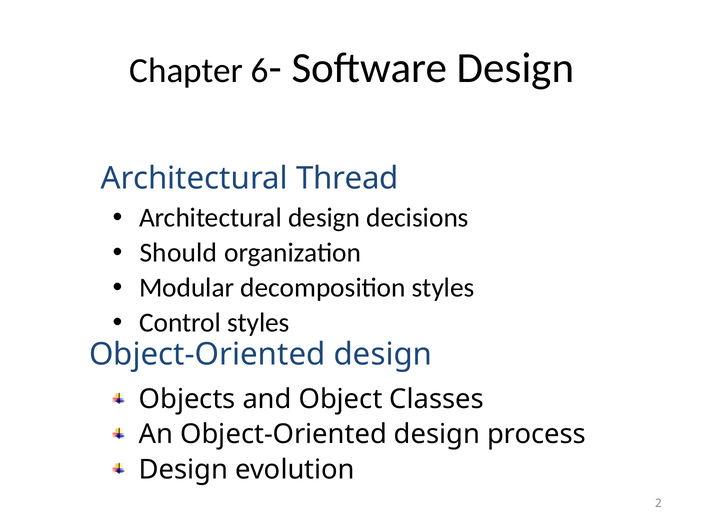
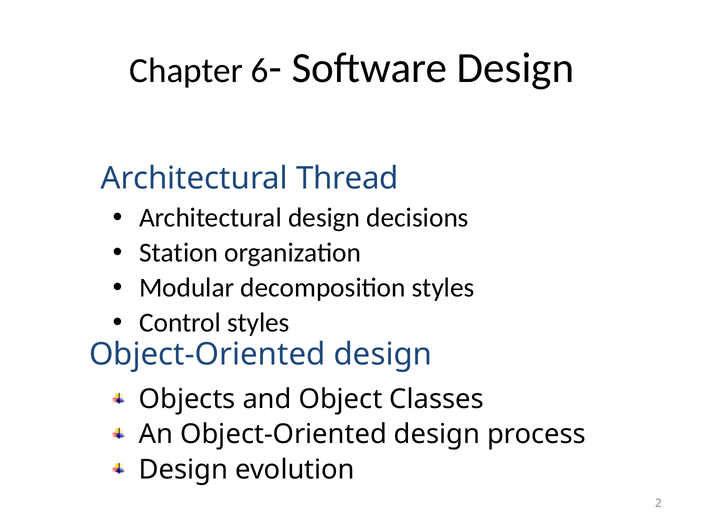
Should: Should -> Station
